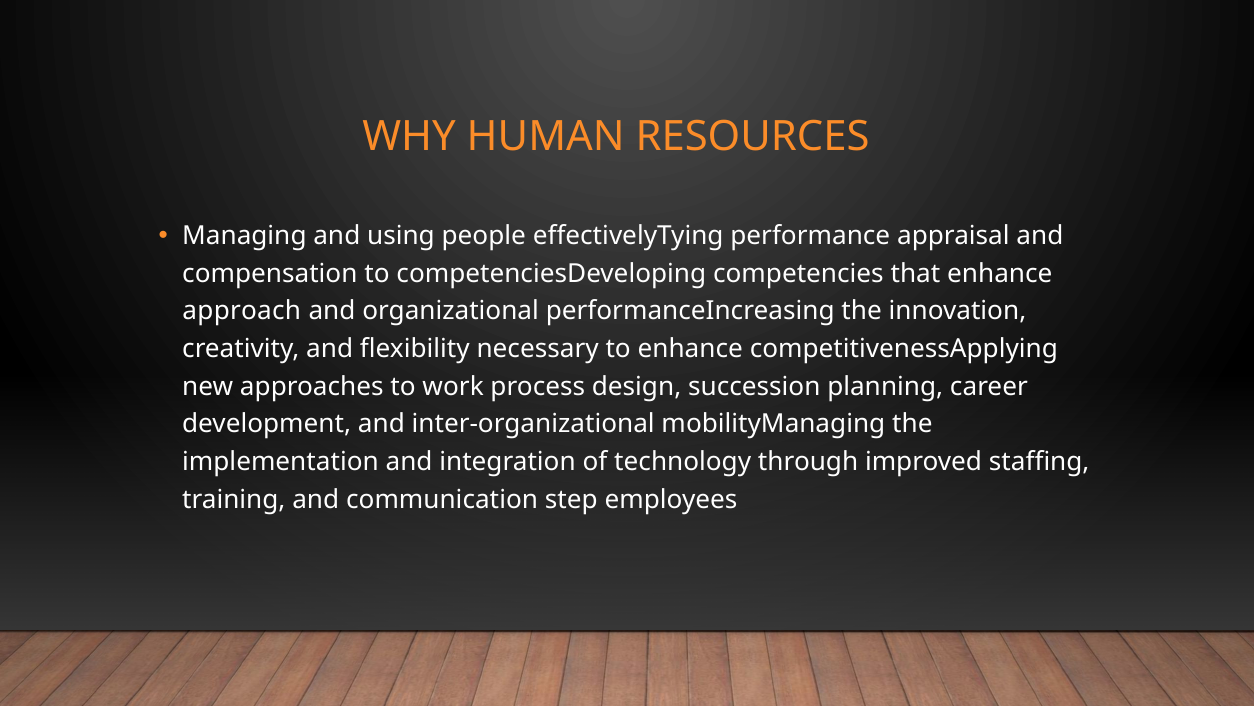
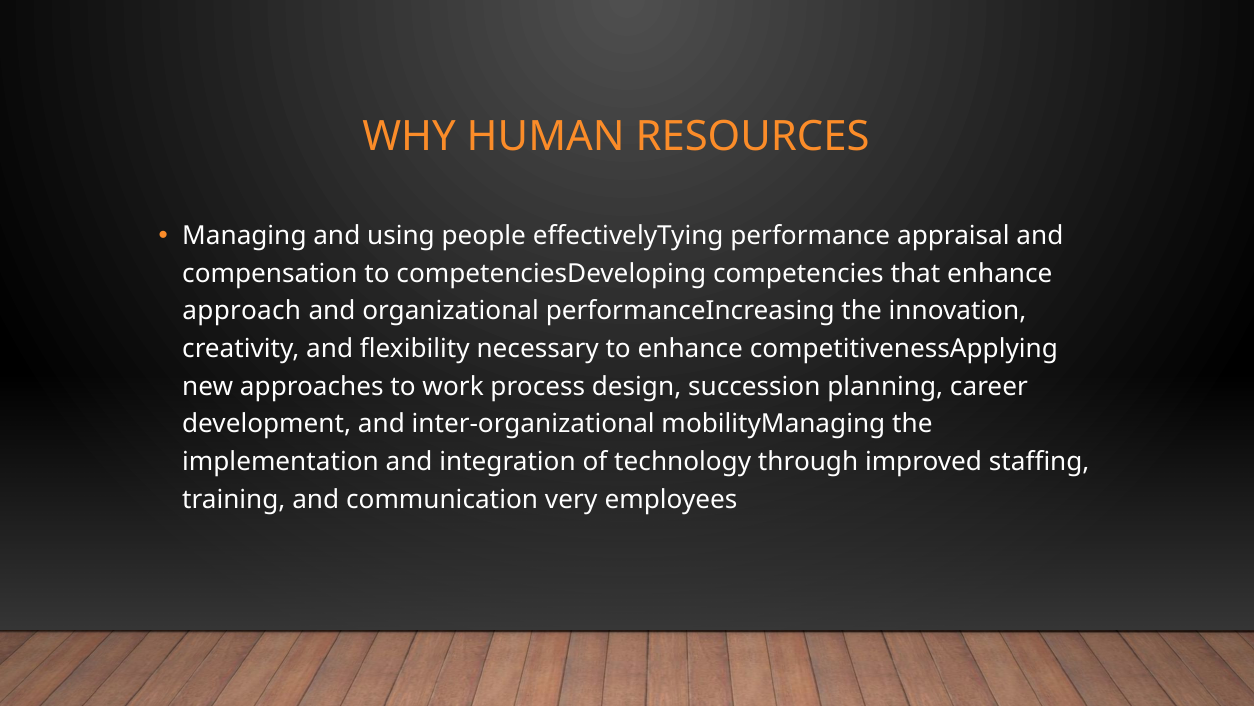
step: step -> very
